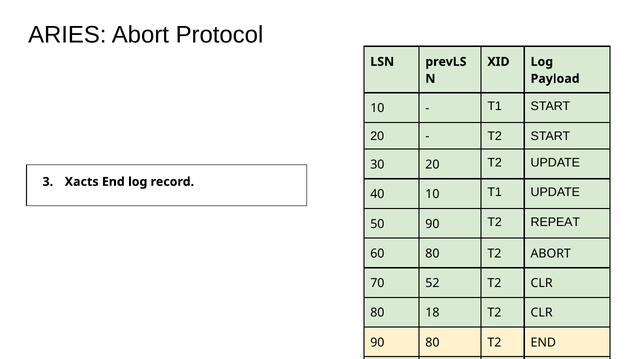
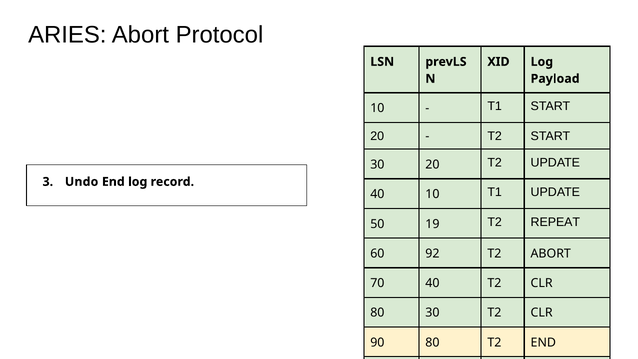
Xacts: Xacts -> Undo
50 90: 90 -> 19
60 80: 80 -> 92
70 52: 52 -> 40
80 18: 18 -> 30
